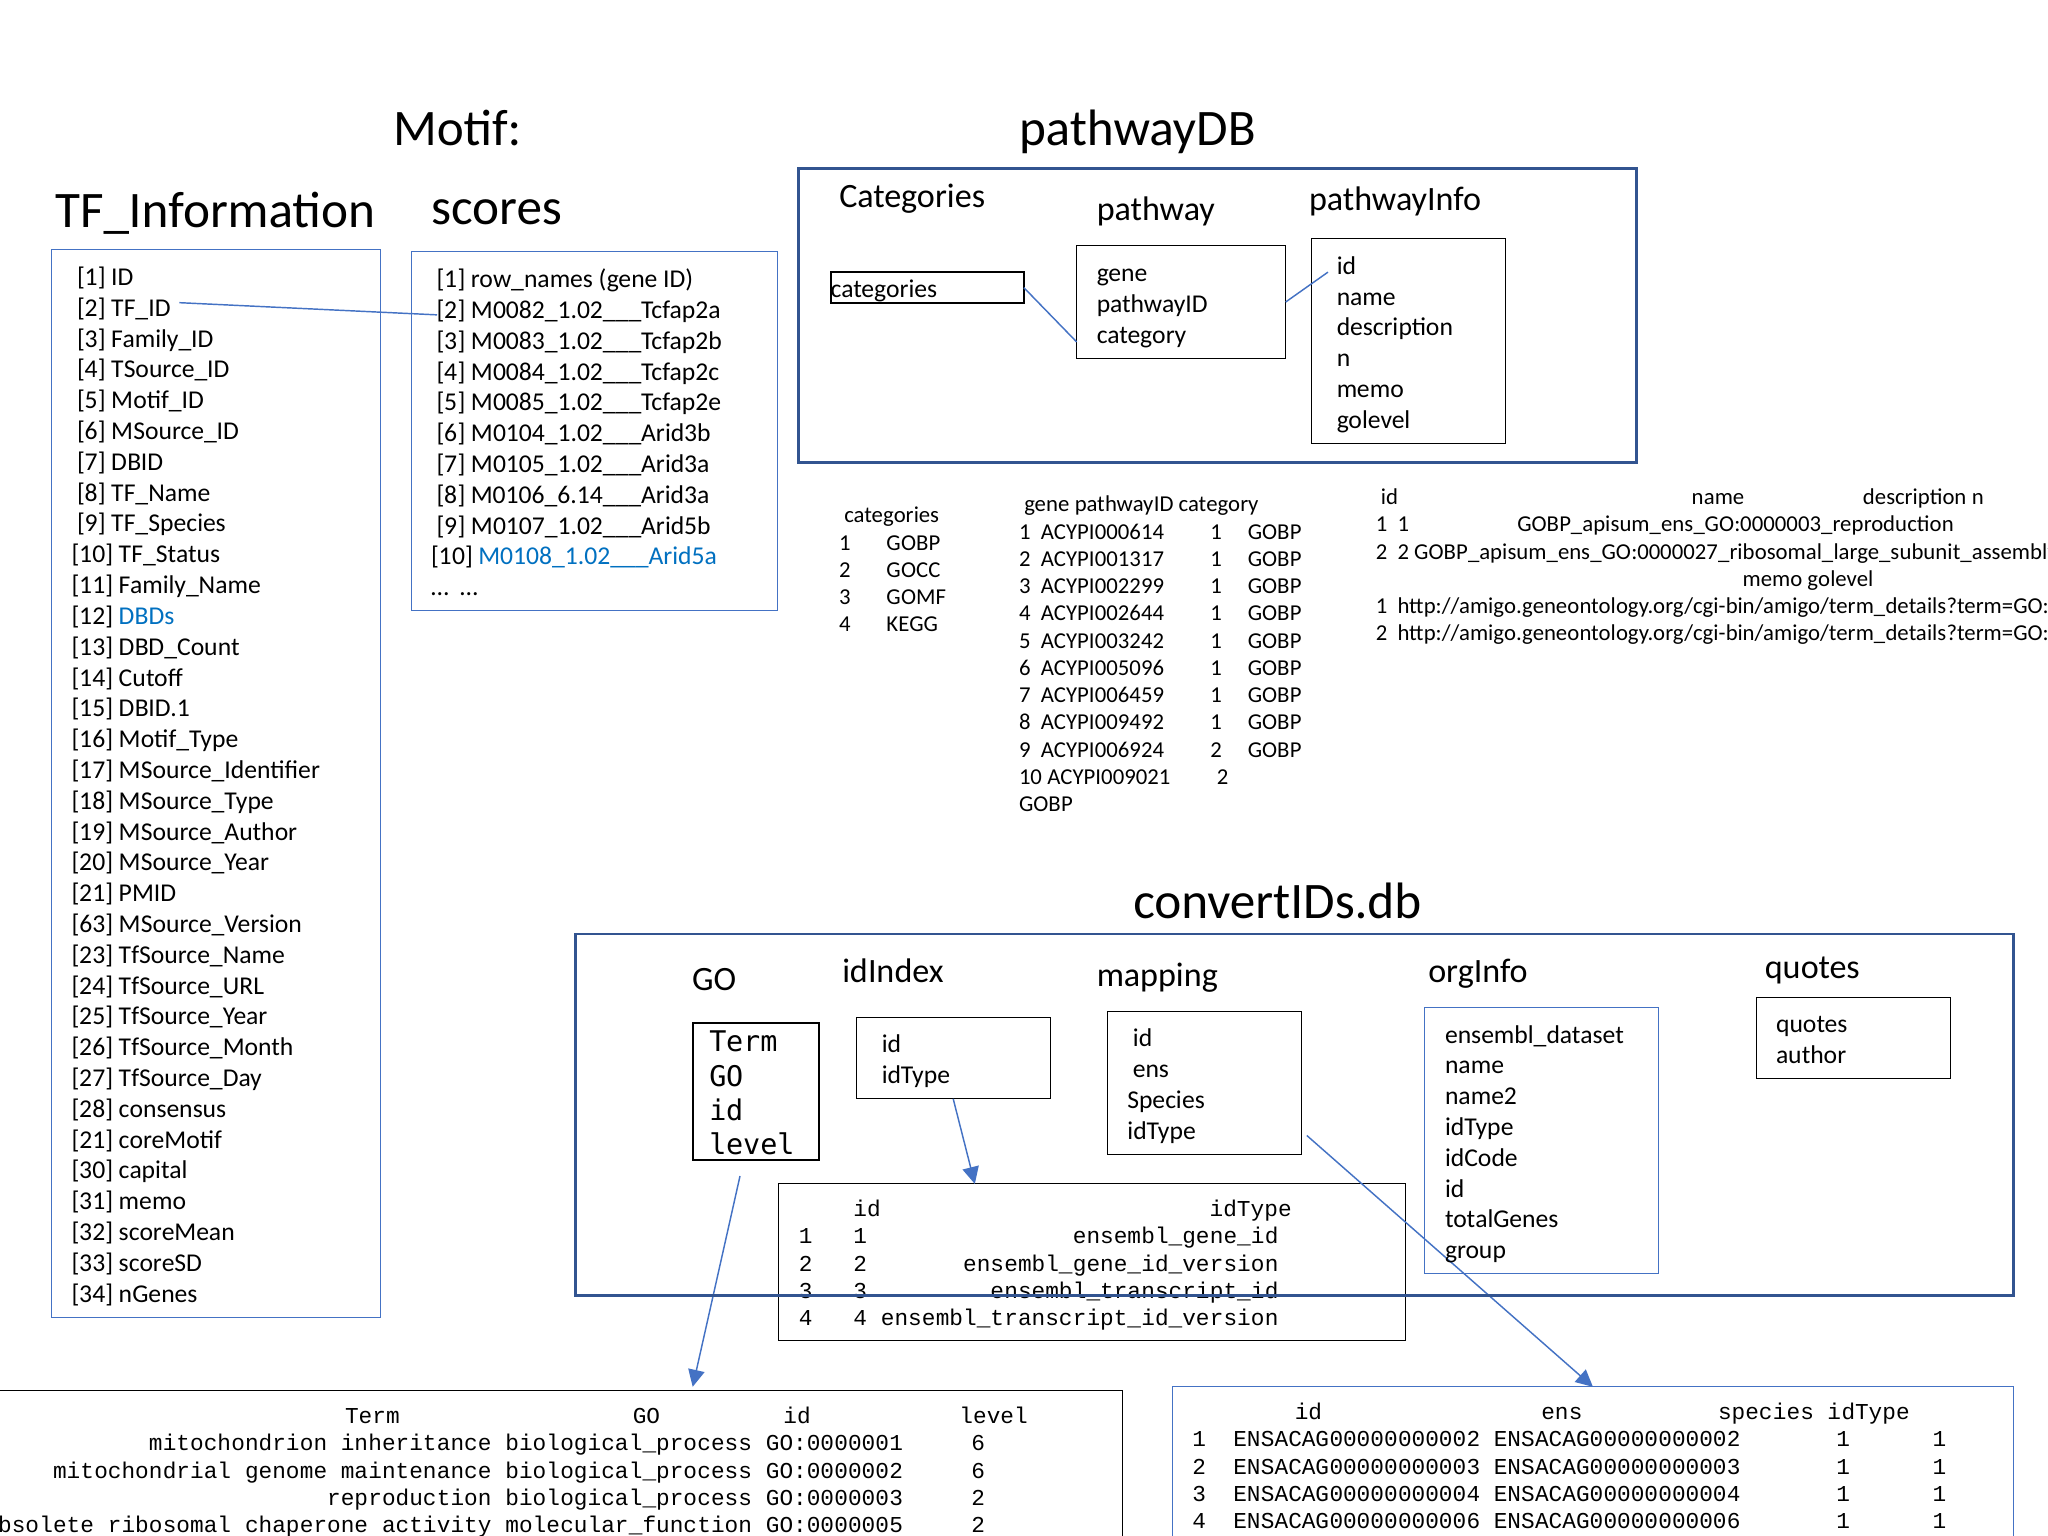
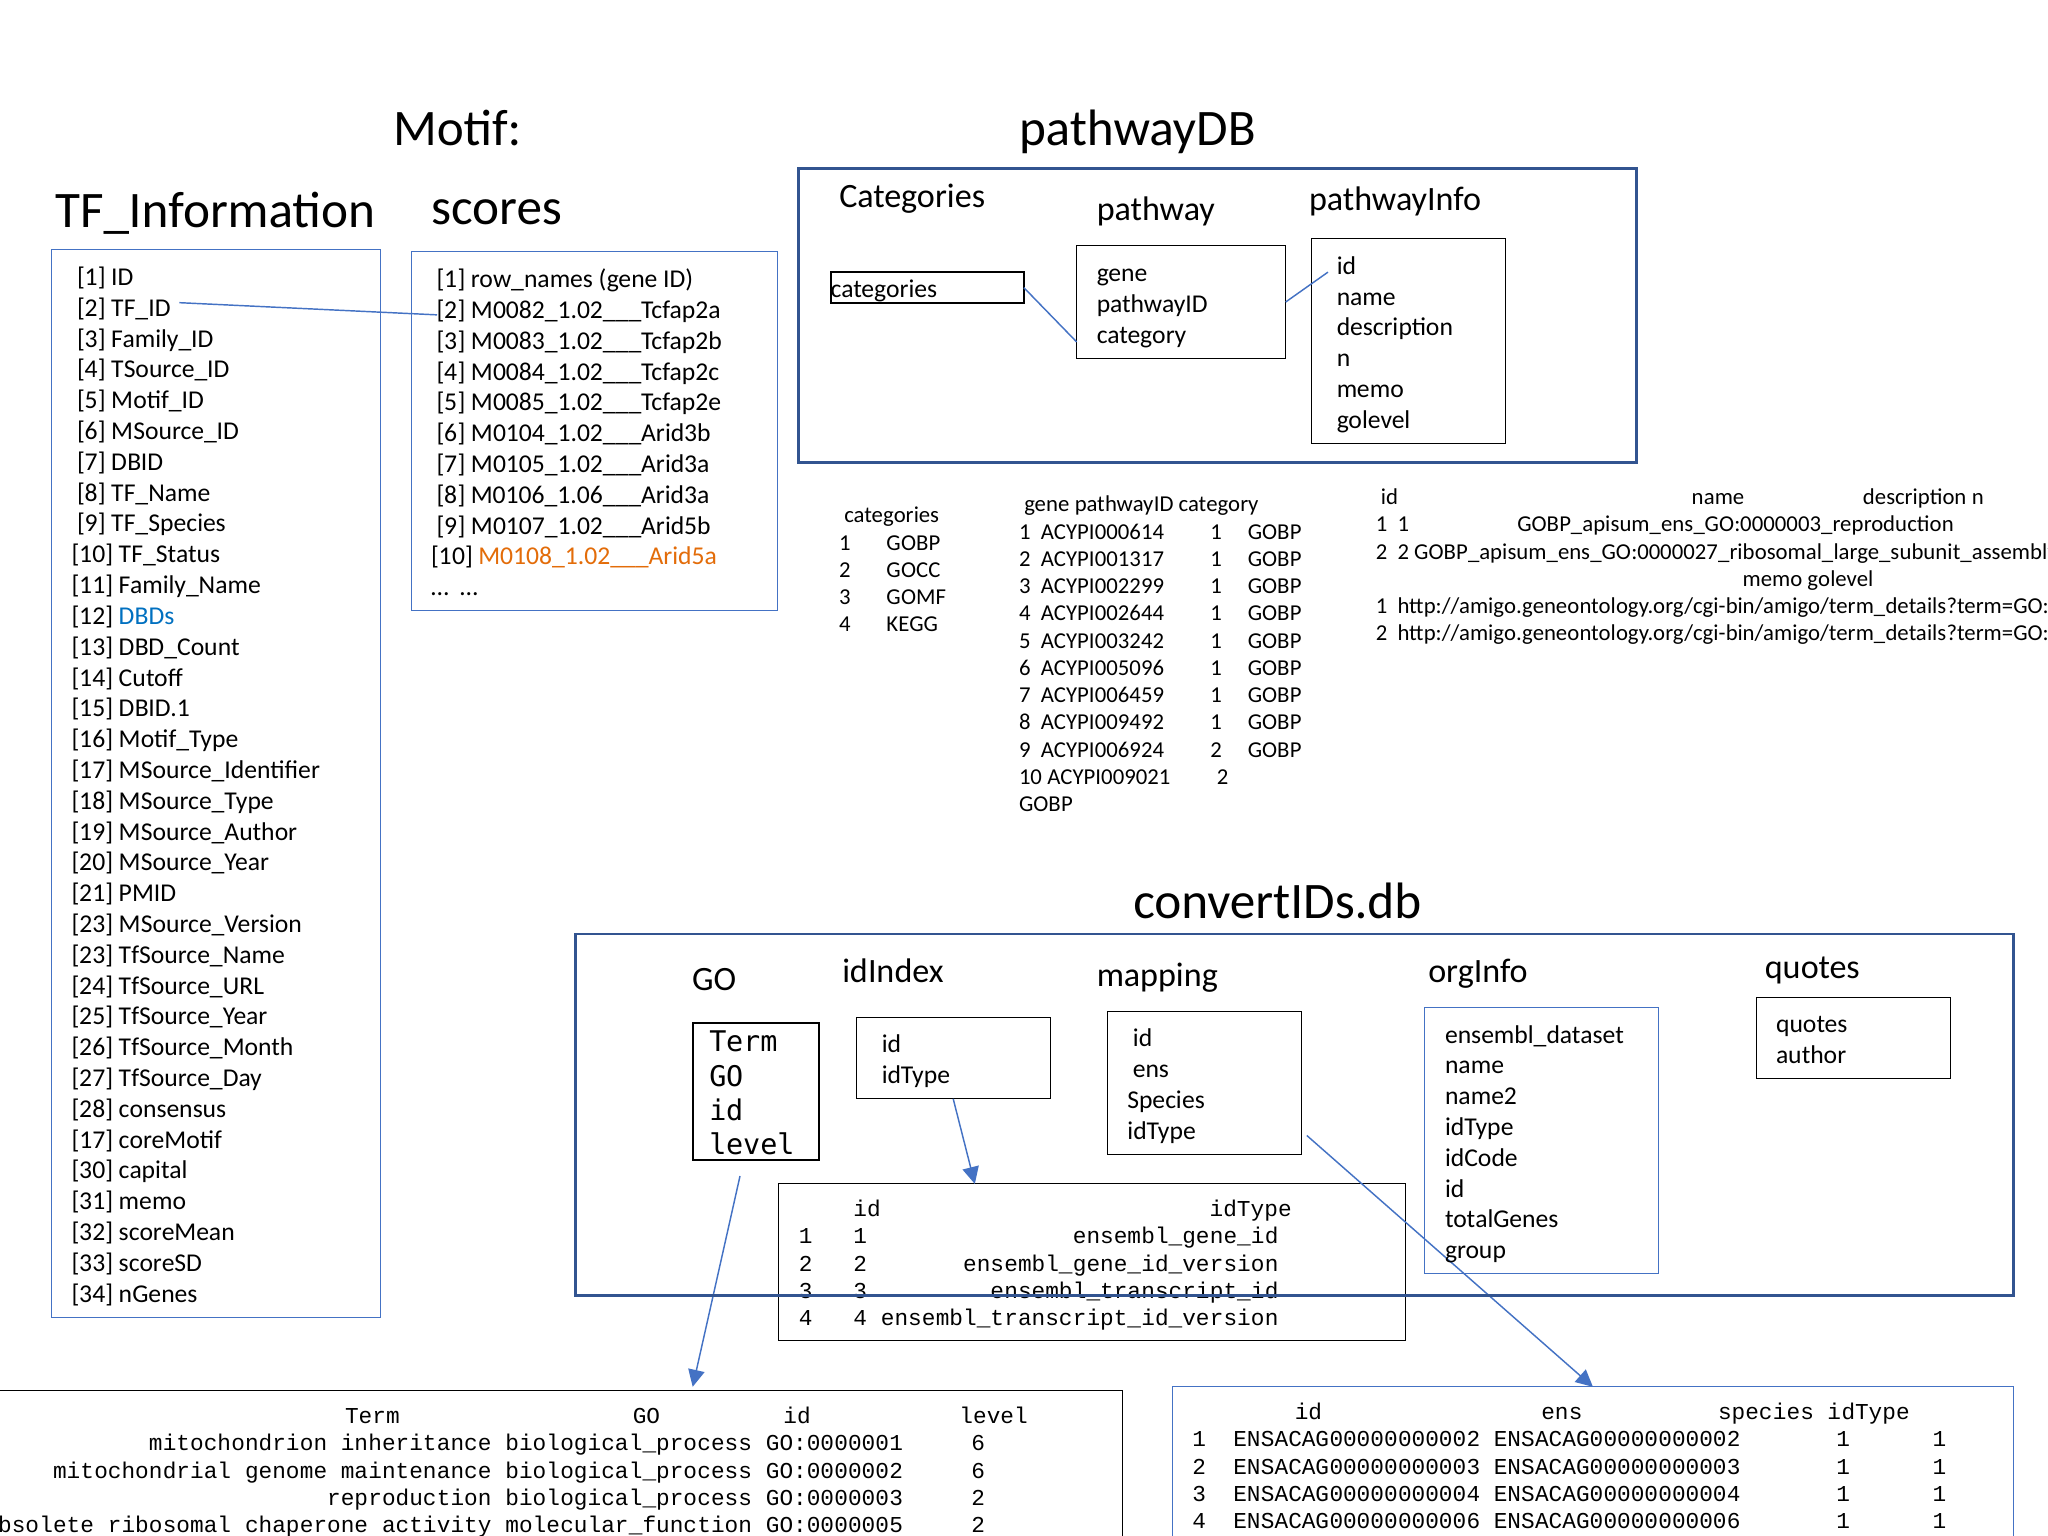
M0106_6.14___Arid3a: M0106_6.14___Arid3a -> M0106_1.06___Arid3a
M0108_1.02___Arid5a colour: blue -> orange
63 at (92, 924): 63 -> 23
21 at (92, 1140): 21 -> 17
